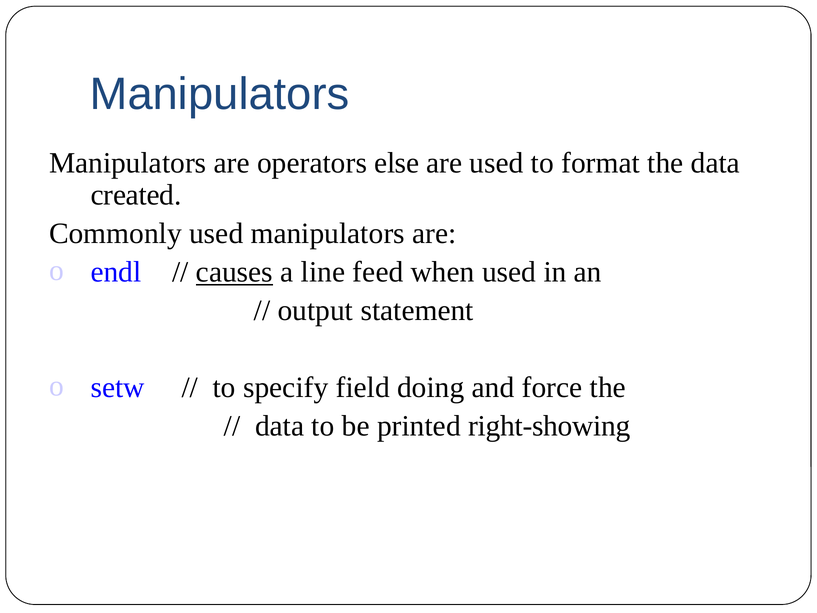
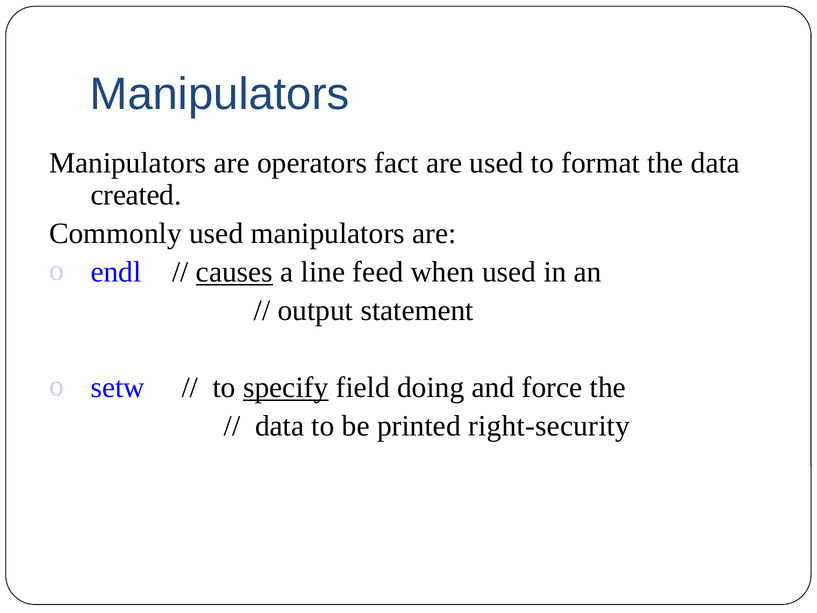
else: else -> fact
specify underline: none -> present
right-showing: right-showing -> right-security
